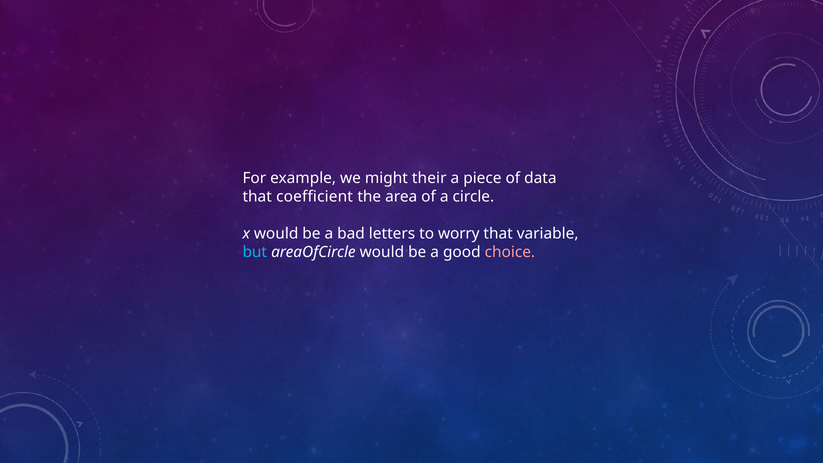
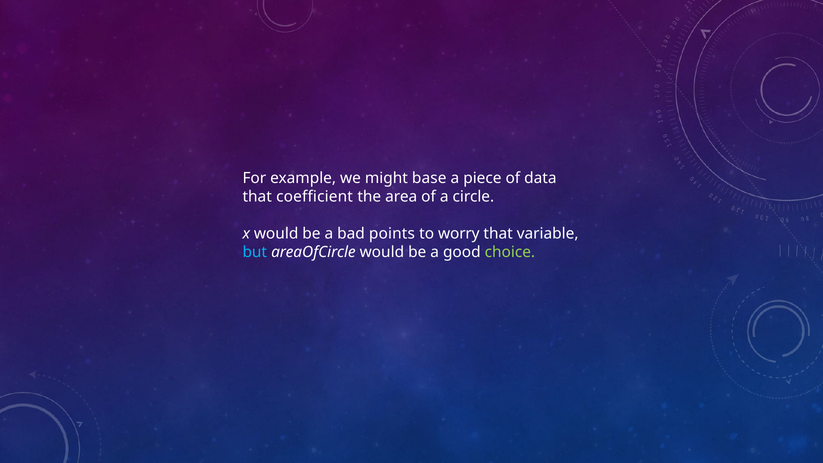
their: their -> base
letters: letters -> points
choice colour: pink -> light green
